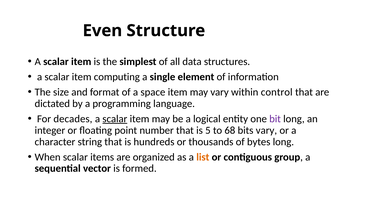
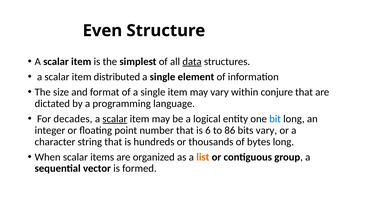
data underline: none -> present
computing: computing -> distributed
of a space: space -> single
control: control -> conjure
bit colour: purple -> blue
5: 5 -> 6
68: 68 -> 86
